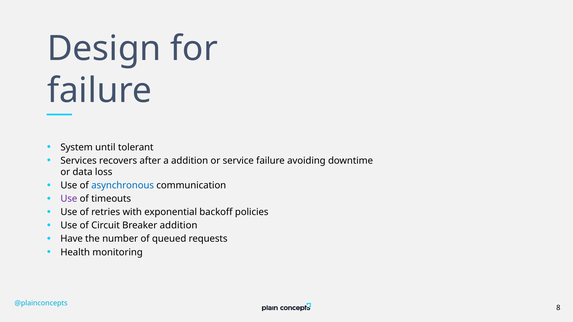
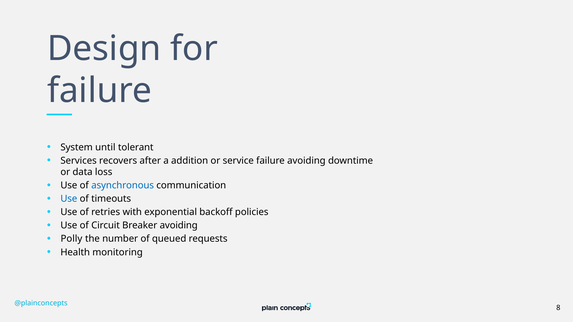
Use at (69, 199) colour: purple -> blue
Breaker addition: addition -> avoiding
Have: Have -> Polly
